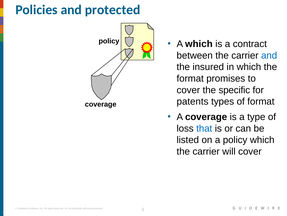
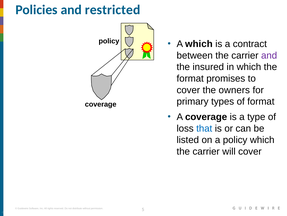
protected: protected -> restricted
and at (269, 55) colour: blue -> purple
specific: specific -> owners
patents: patents -> primary
